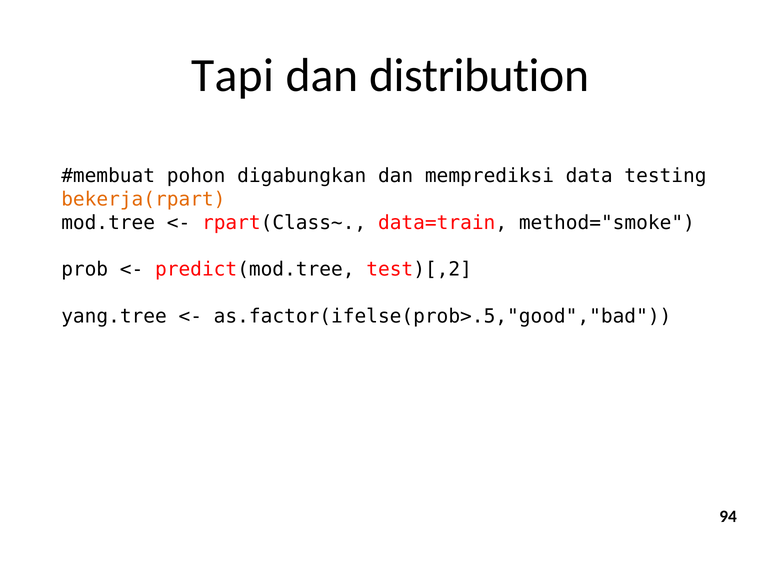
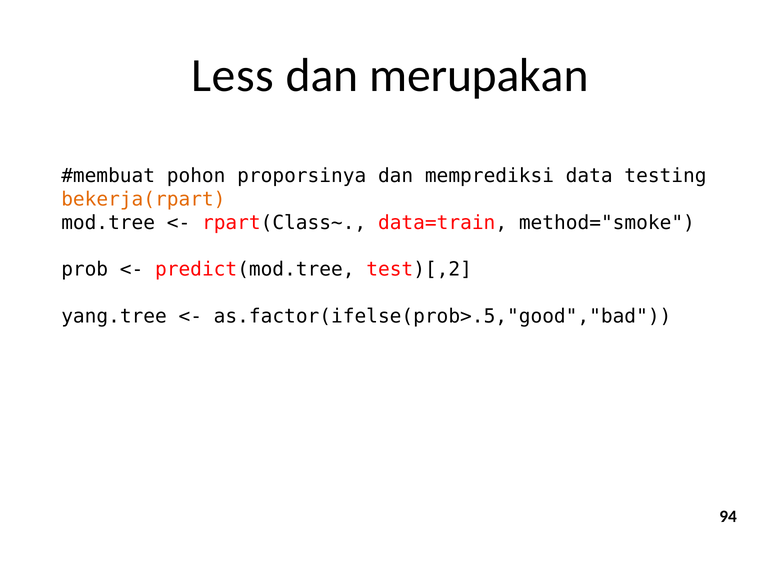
Tapi: Tapi -> Less
distribution: distribution -> merupakan
digabungkan: digabungkan -> proporsinya
